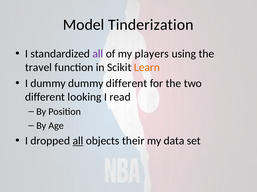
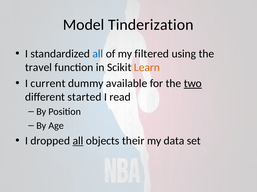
all at (98, 54) colour: purple -> blue
players: players -> filtered
I dummy: dummy -> current
dummy different: different -> available
two underline: none -> present
looking: looking -> started
